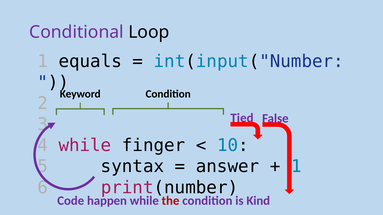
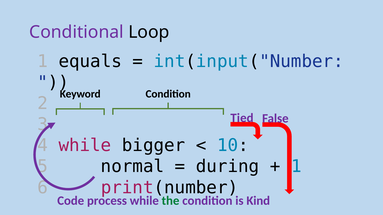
finger: finger -> bigger
syntax: syntax -> normal
answer: answer -> during
happen: happen -> process
the colour: red -> green
